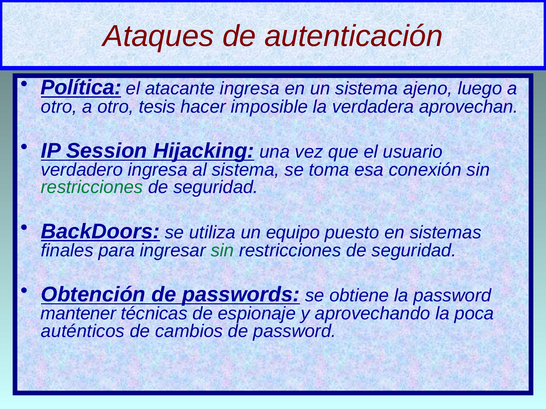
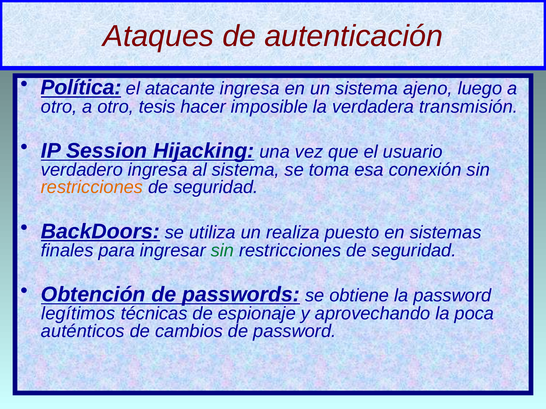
aprovechan: aprovechan -> transmisión
restricciones at (92, 188) colour: green -> orange
equipo: equipo -> realiza
mantener: mantener -> legítimos
